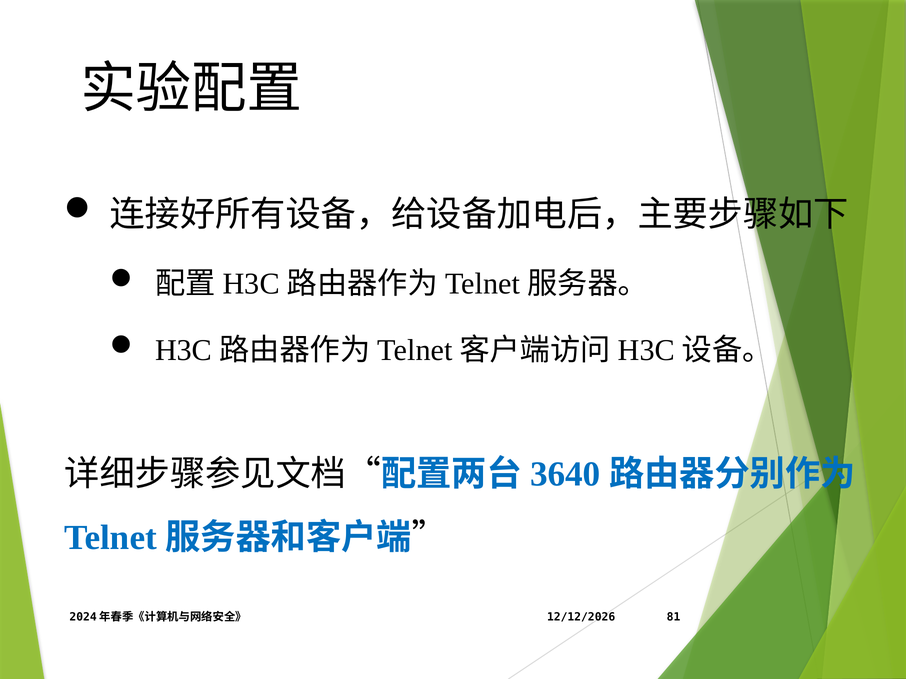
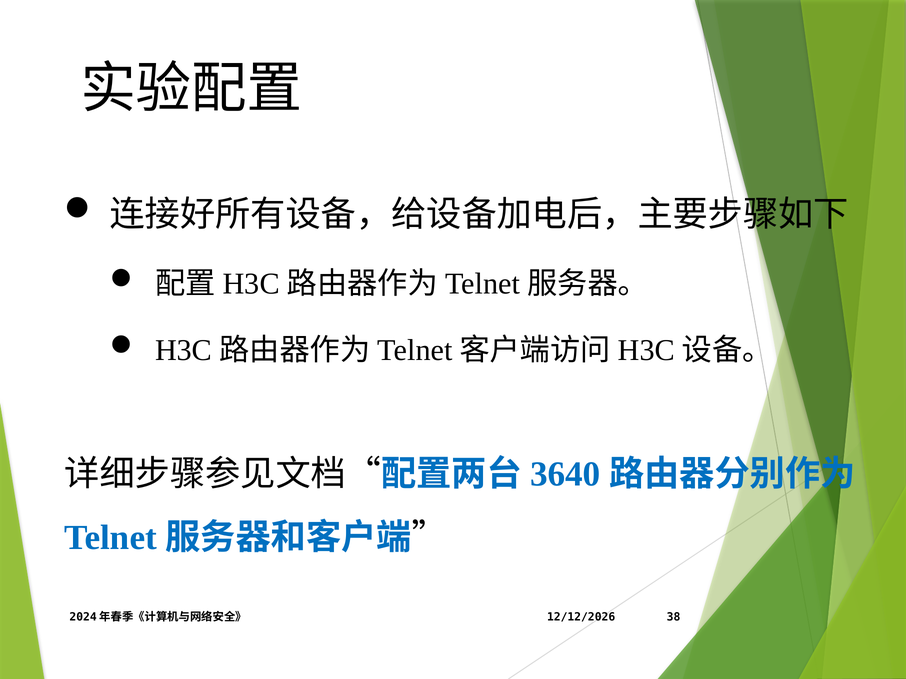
81: 81 -> 38
